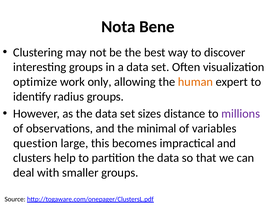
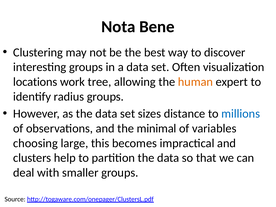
optimize: optimize -> locations
only: only -> tree
millions colour: purple -> blue
question: question -> choosing
